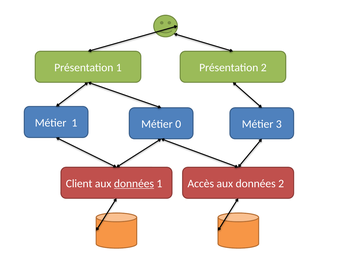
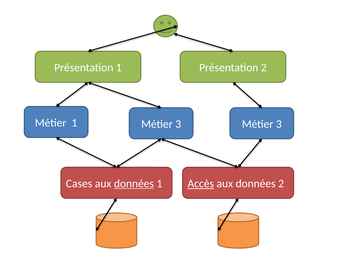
0 at (178, 124): 0 -> 3
Client: Client -> Cases
Accès underline: none -> present
